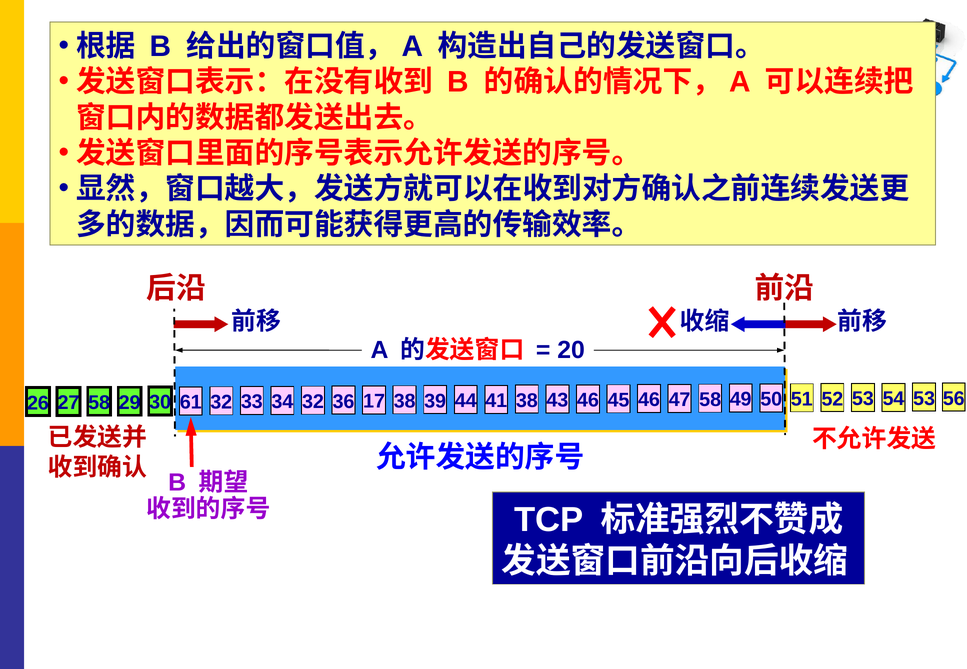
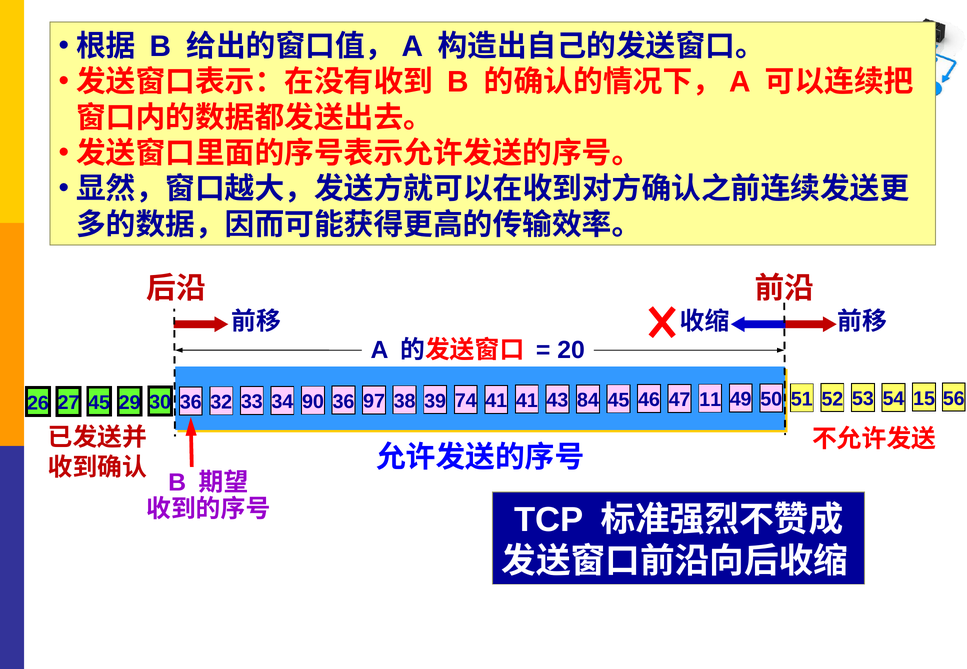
27 58: 58 -> 45
30 61: 61 -> 36
34 32: 32 -> 90
17: 17 -> 97
44: 44 -> 74
41 38: 38 -> 41
43 46: 46 -> 84
47 58: 58 -> 11
54 53: 53 -> 15
